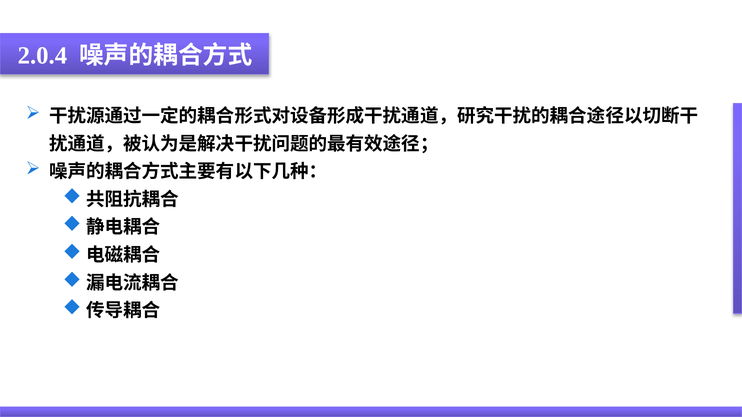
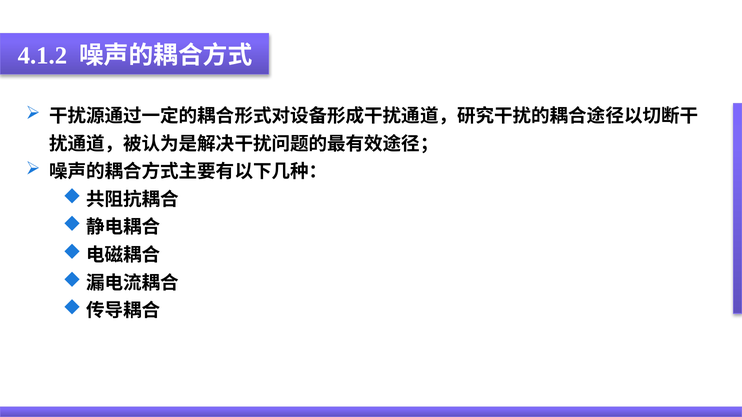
2.0.4: 2.0.4 -> 4.1.2
